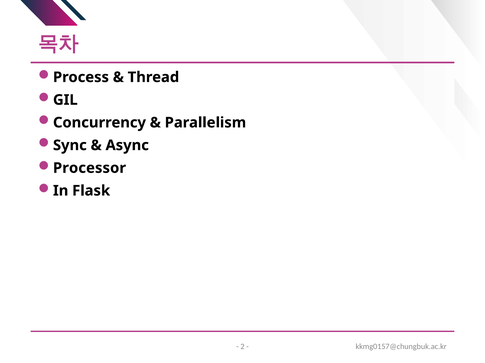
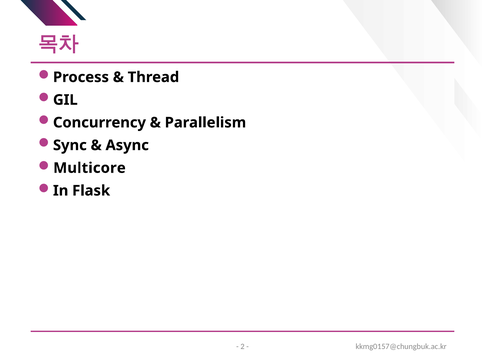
Processor: Processor -> Multicore
